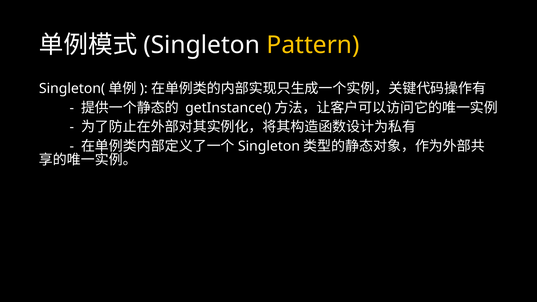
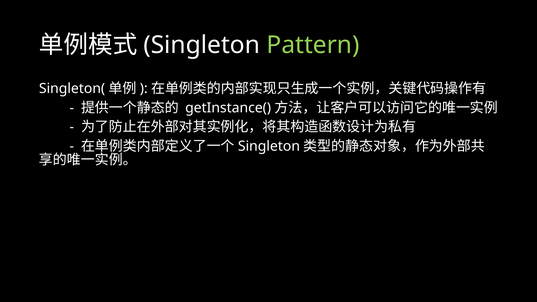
Pattern colour: yellow -> light green
